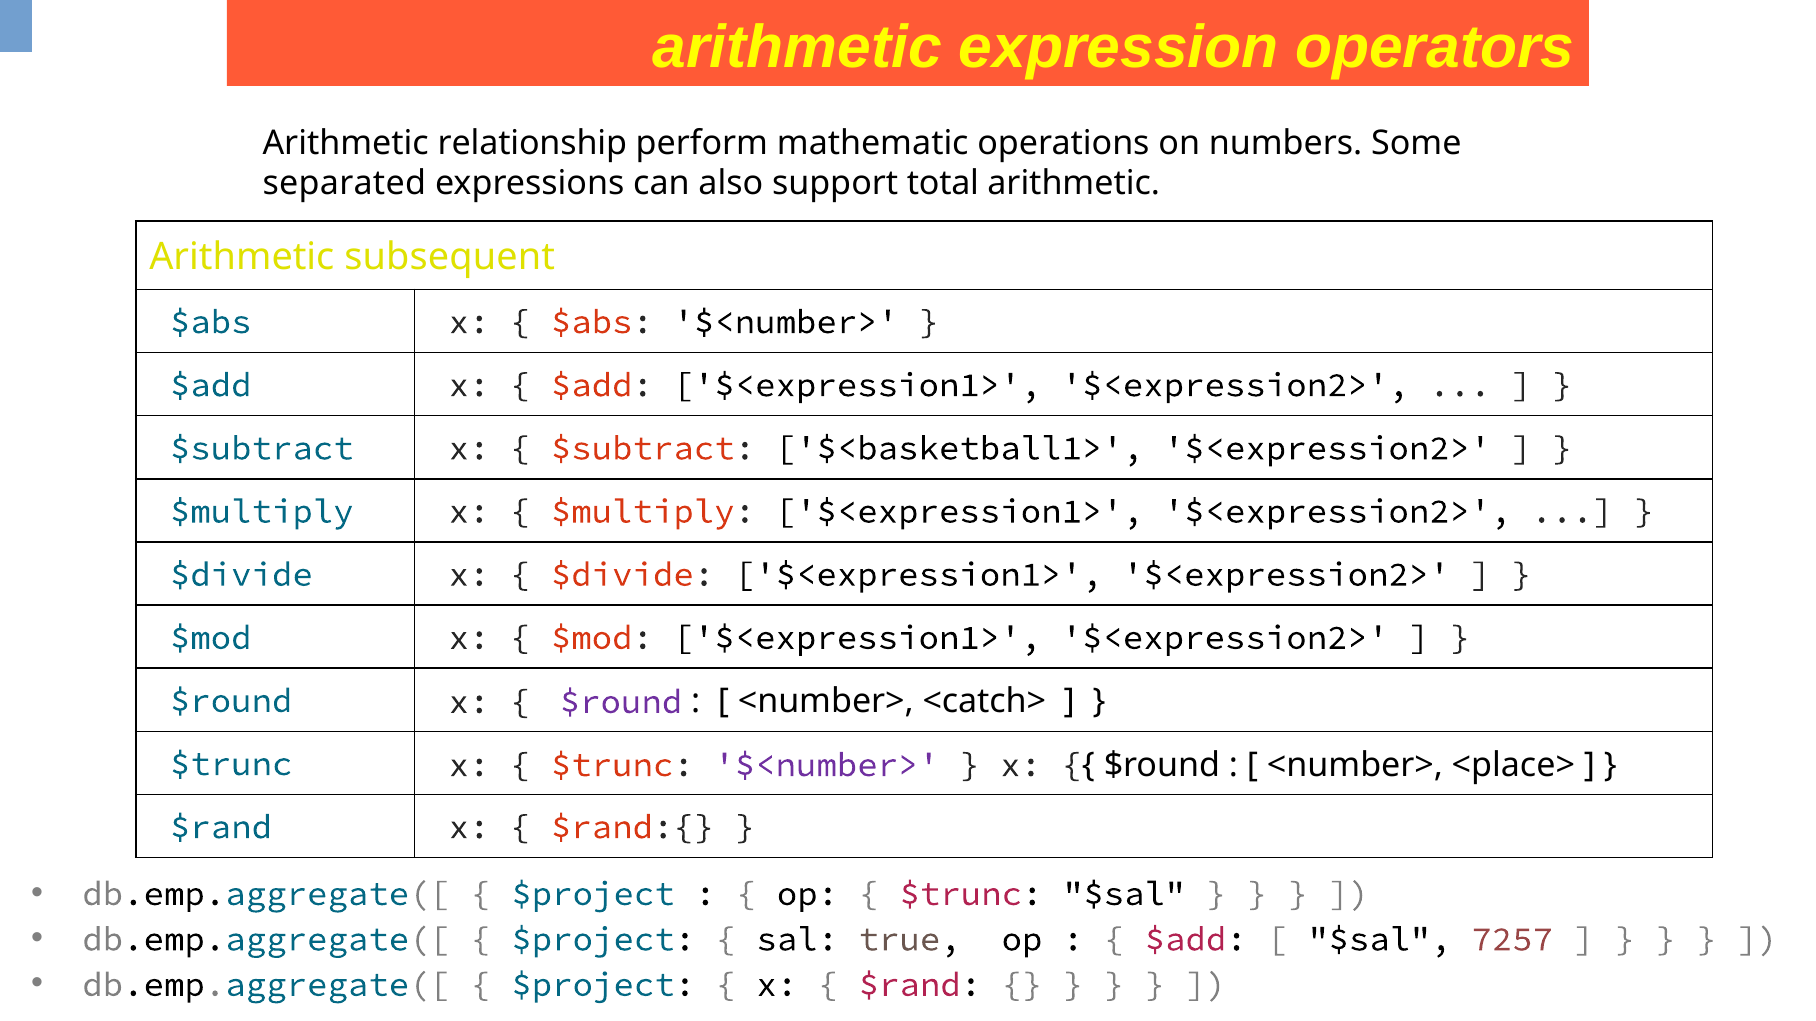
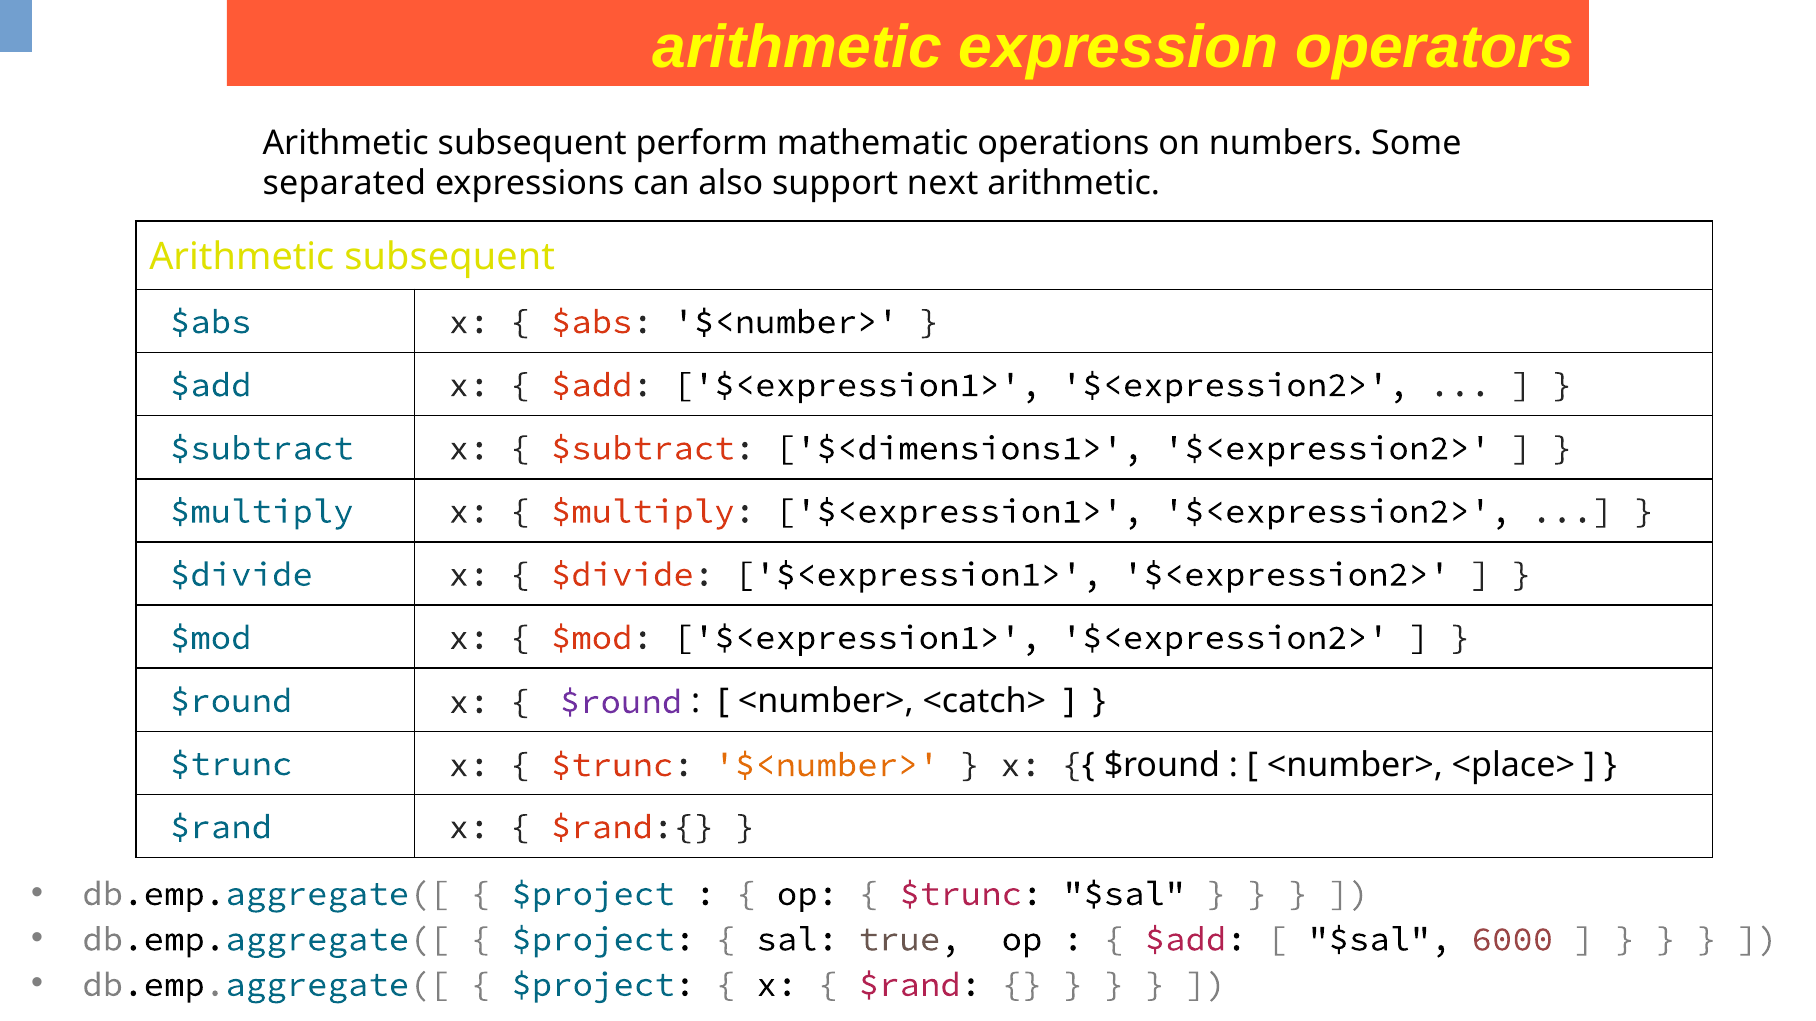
relationship at (532, 143): relationship -> subsequent
total: total -> next
$<basketball1>: $<basketball1> -> $<dimensions1>
$<number> at (827, 765) colour: purple -> orange
7257: 7257 -> 6000
